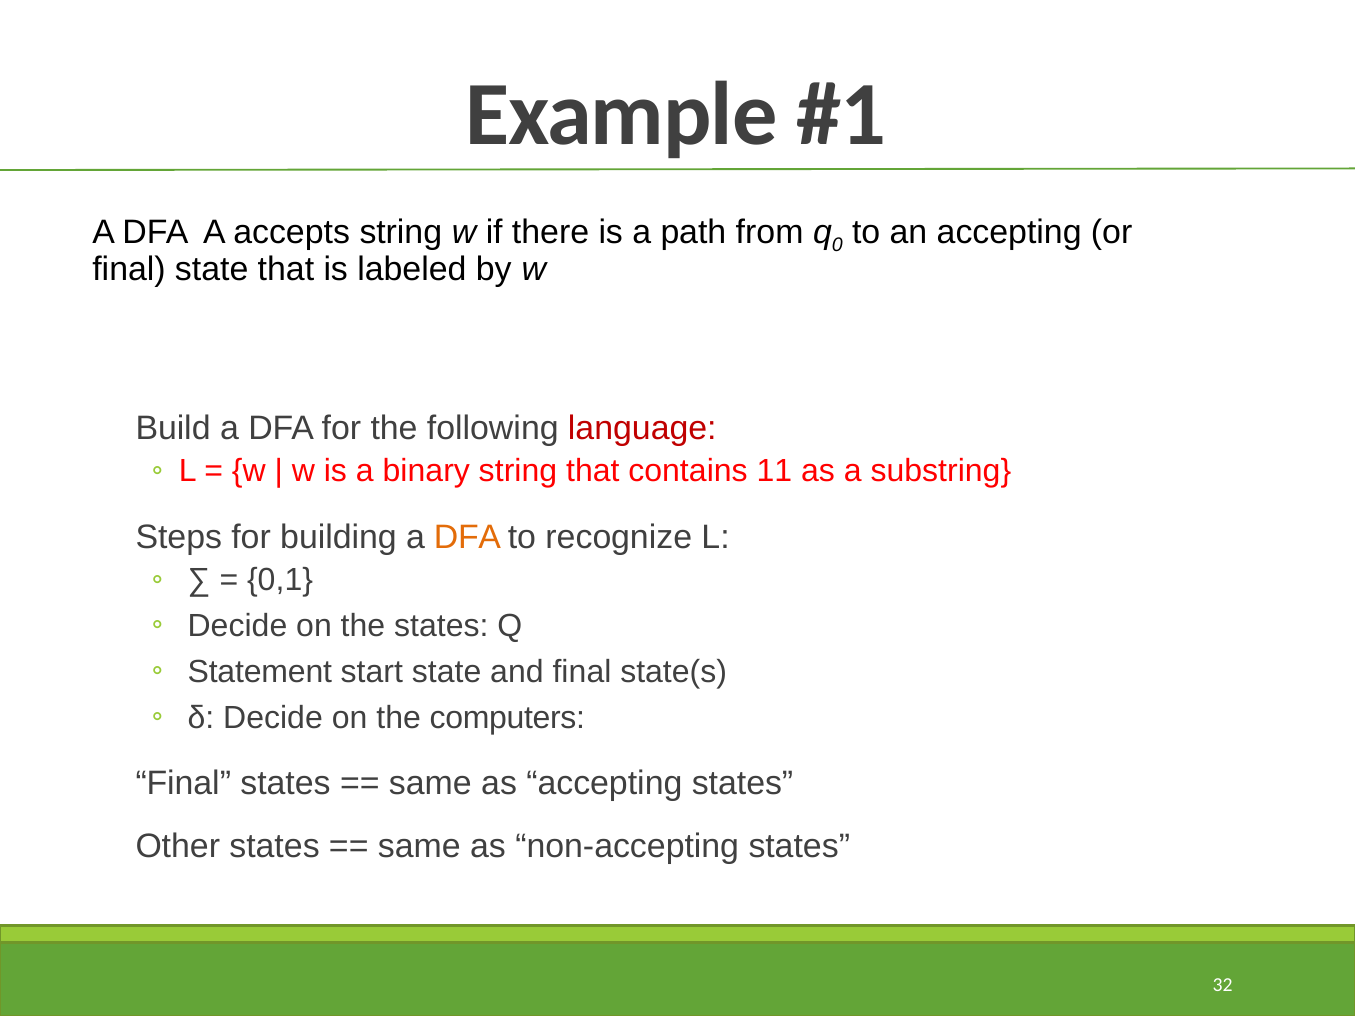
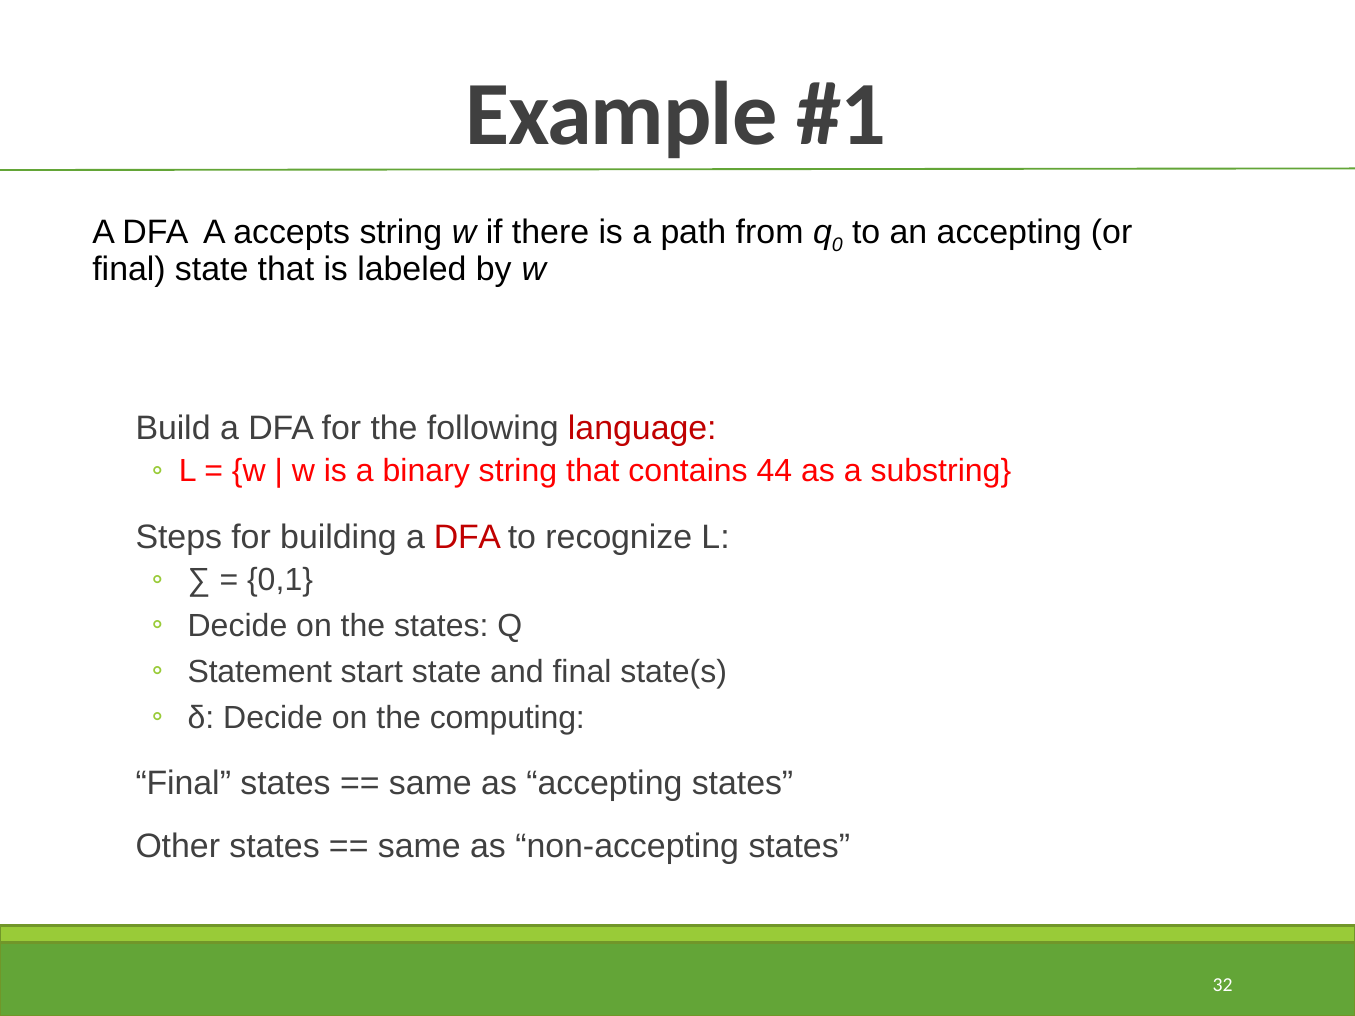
11: 11 -> 44
DFA at (467, 537) colour: orange -> red
computers: computers -> computing
